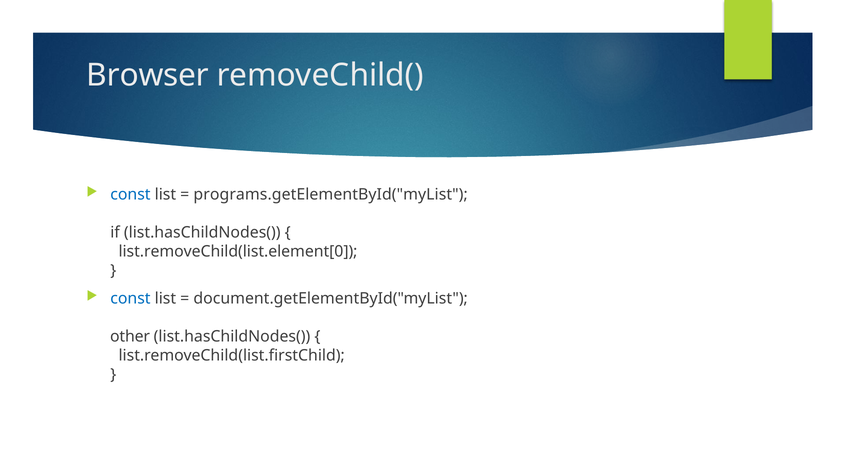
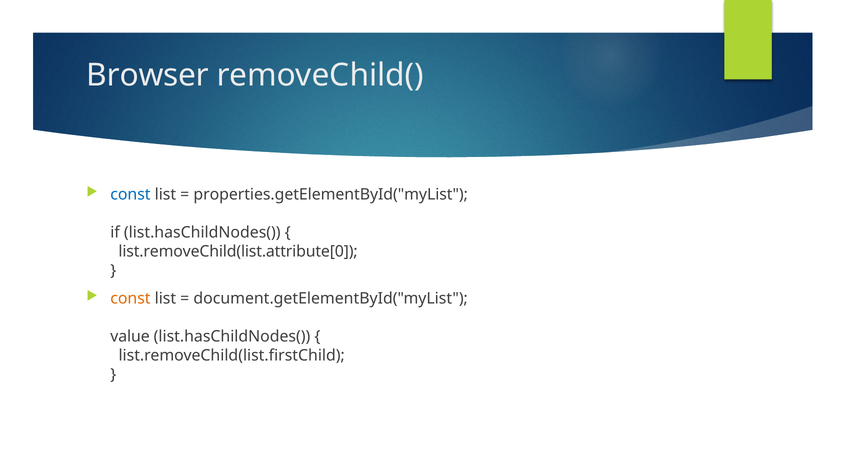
programs.getElementById("myList: programs.getElementById("myList -> properties.getElementById("myList
list.removeChild(list.element[0: list.removeChild(list.element[0 -> list.removeChild(list.attribute[0
const at (130, 298) colour: blue -> orange
other: other -> value
